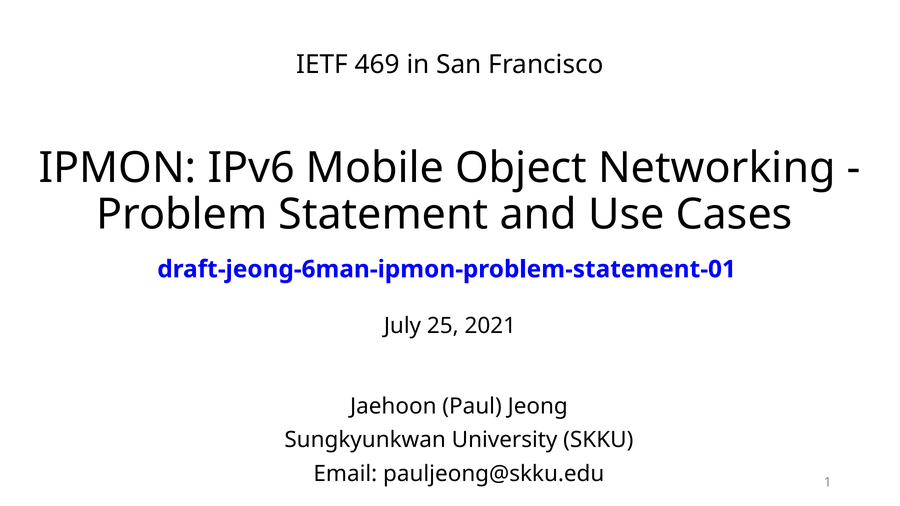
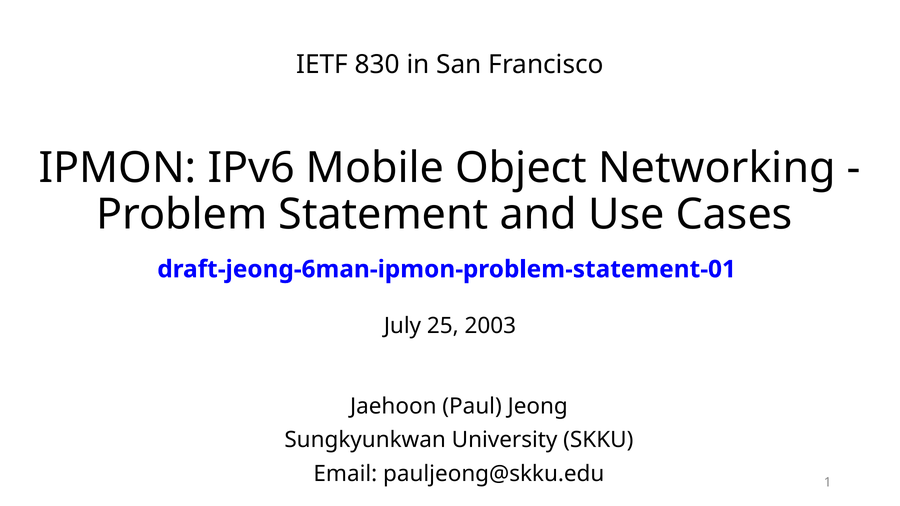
469: 469 -> 830
2021: 2021 -> 2003
